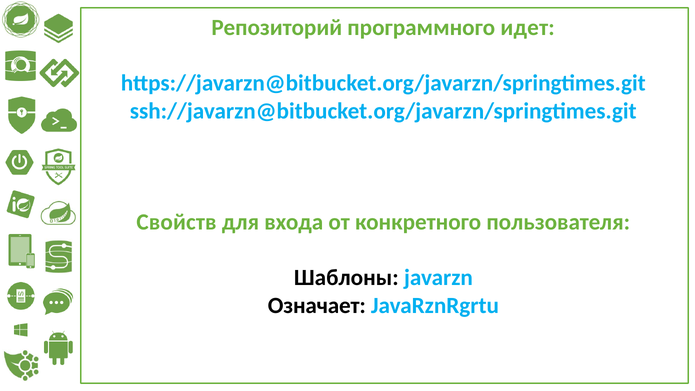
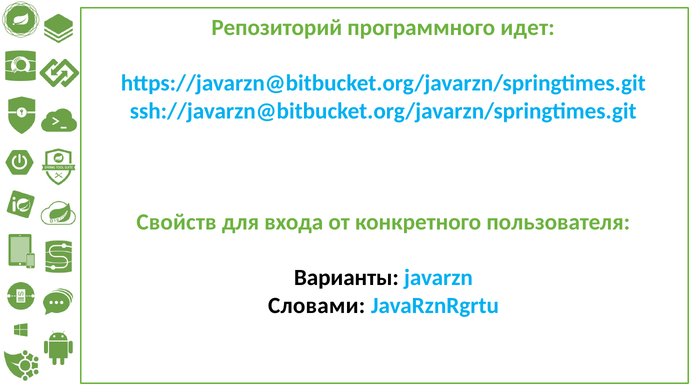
Шаблоны: Шаблоны -> Варианты
Означает: Означает -> Словами
